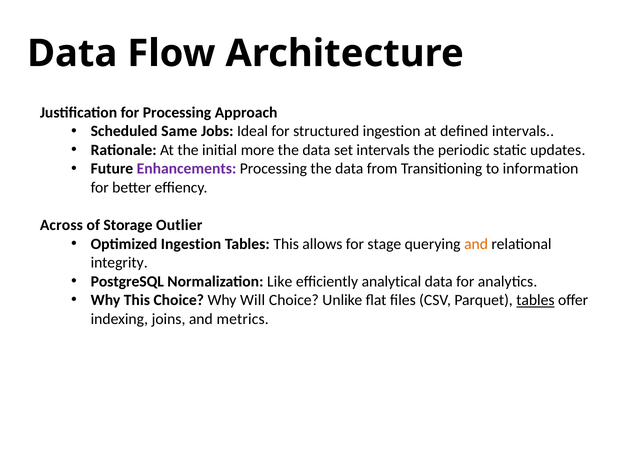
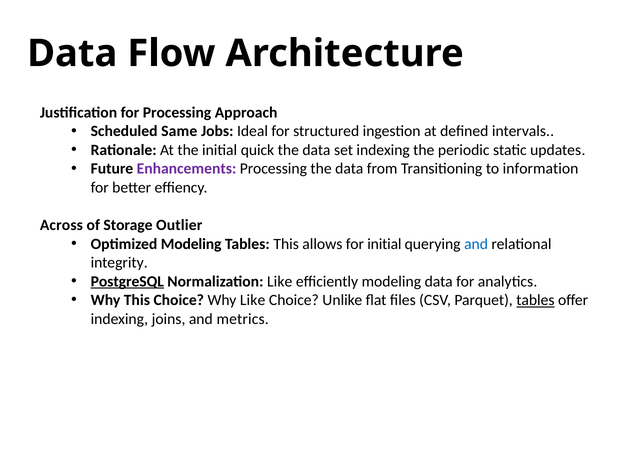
more: more -> quick
set intervals: intervals -> indexing
Optimized Ingestion: Ingestion -> Modeling
for stage: stage -> initial
and at (476, 244) colour: orange -> blue
PostgreSQL underline: none -> present
efficiently analytical: analytical -> modeling
Why Will: Will -> Like
